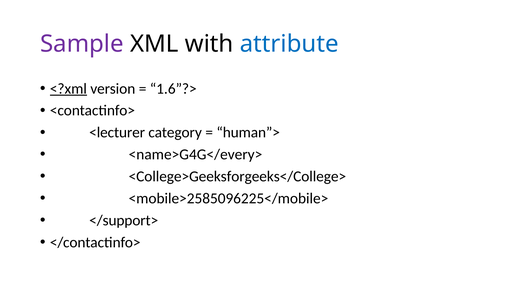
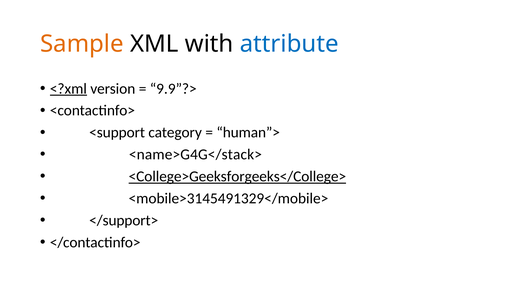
Sample colour: purple -> orange
1.6”?>: 1.6”?> -> 9.9”?>
<lecturer: <lecturer -> <support
<name>G4G</every>: <name>G4G</every> -> <name>G4G</stack>
<College>Geeksforgeeks</College> underline: none -> present
<mobile>2585096225</mobile>: <mobile>2585096225</mobile> -> <mobile>3145491329</mobile>
